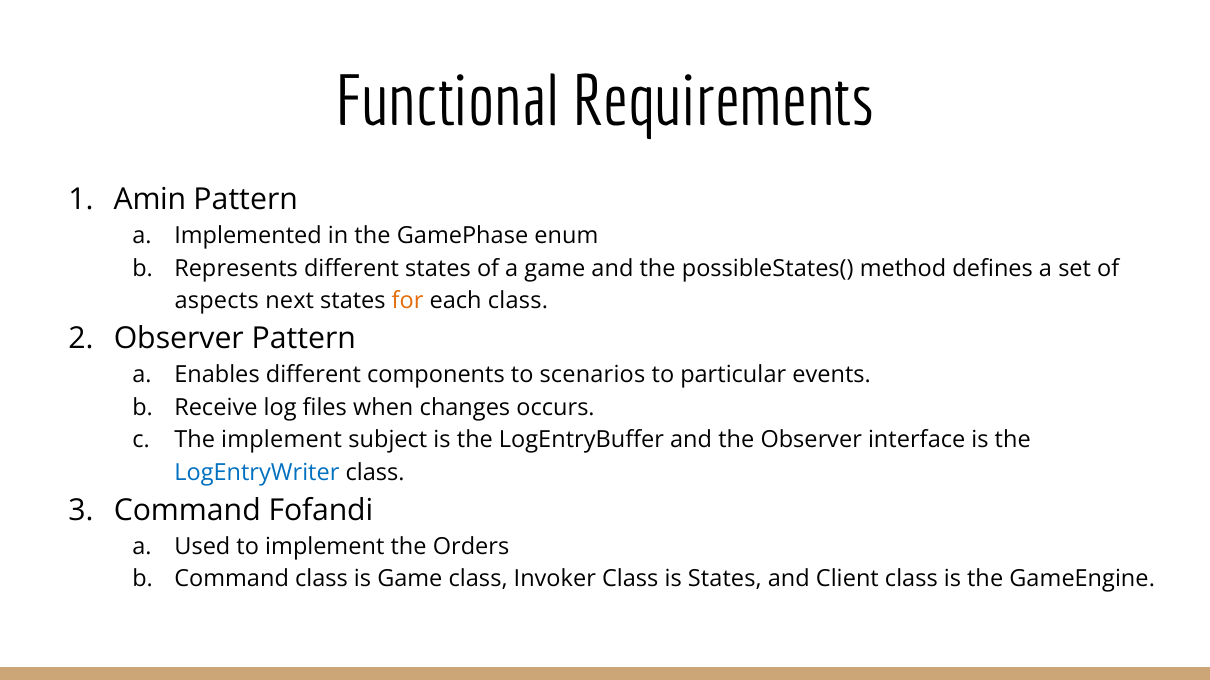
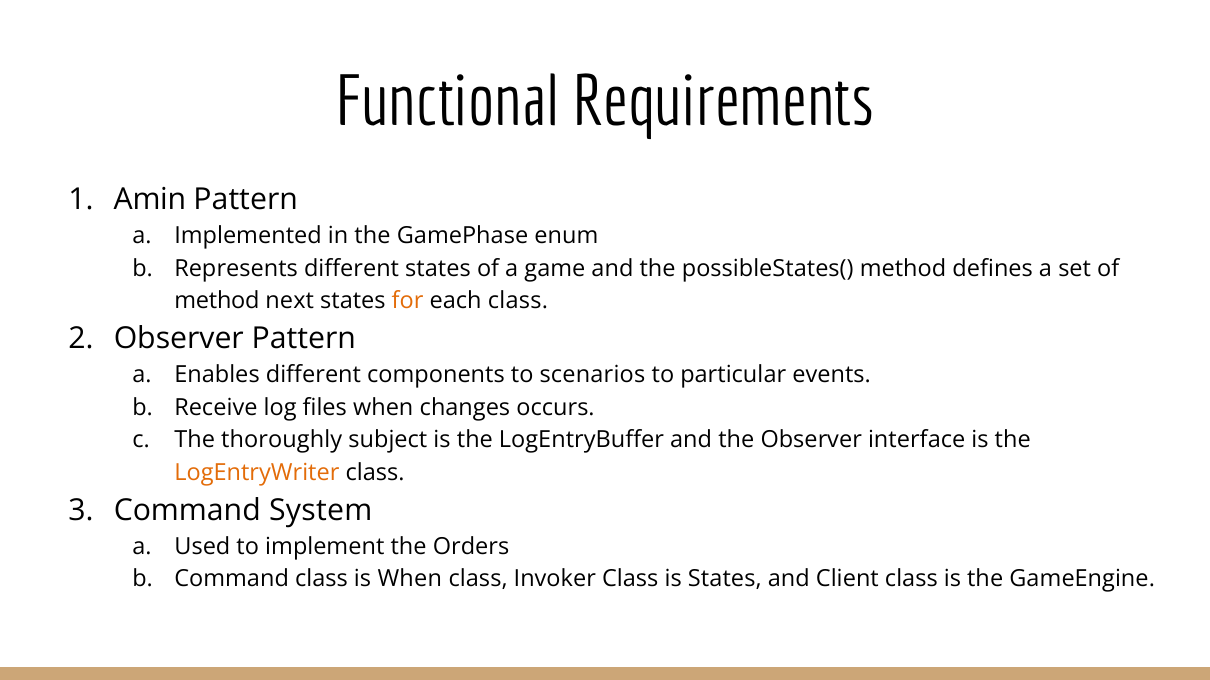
aspects at (217, 301): aspects -> method
The implement: implement -> thoroughly
LogEntryWriter colour: blue -> orange
Fofandi: Fofandi -> System
is Game: Game -> When
